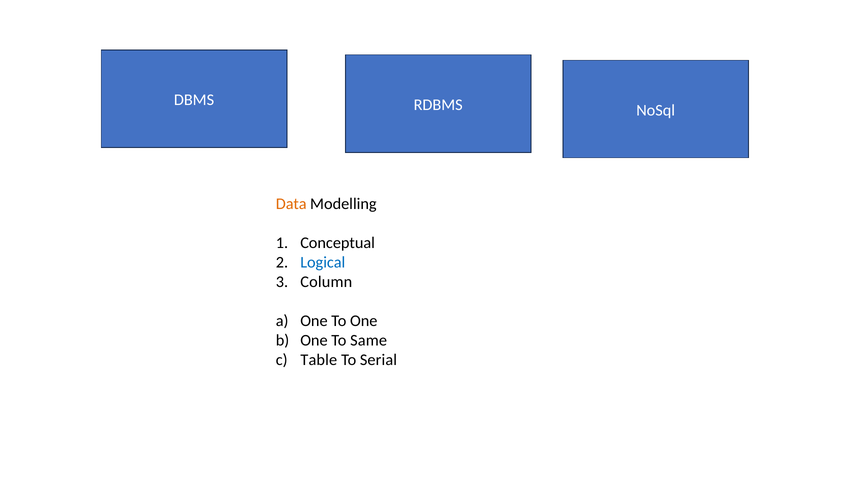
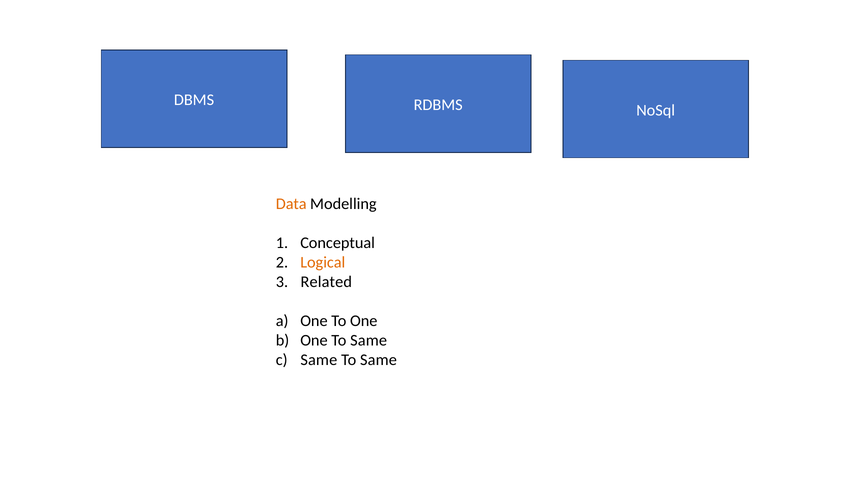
Logical colour: blue -> orange
Column: Column -> Related
Table at (319, 360): Table -> Same
Serial at (378, 360): Serial -> Same
